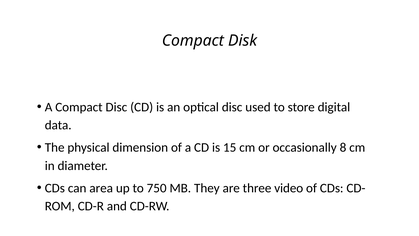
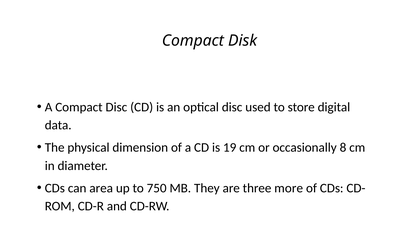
15: 15 -> 19
video: video -> more
